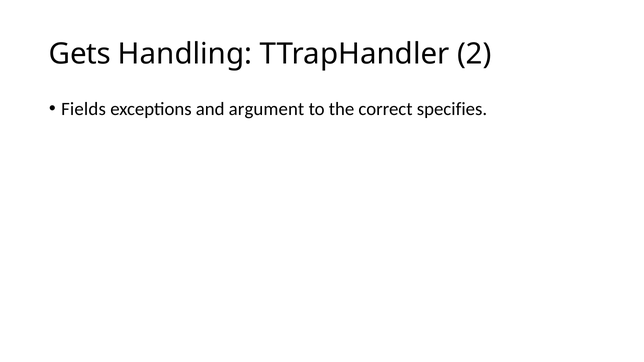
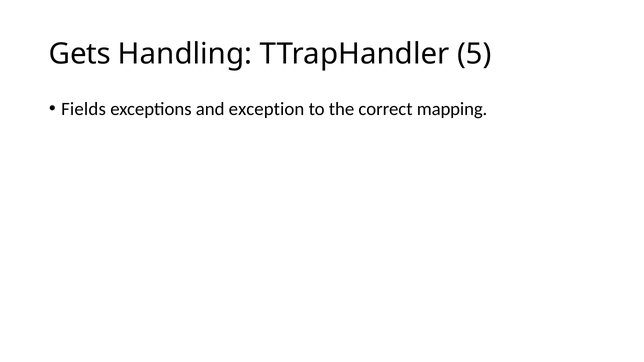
2: 2 -> 5
argument: argument -> exception
specifies: specifies -> mapping
